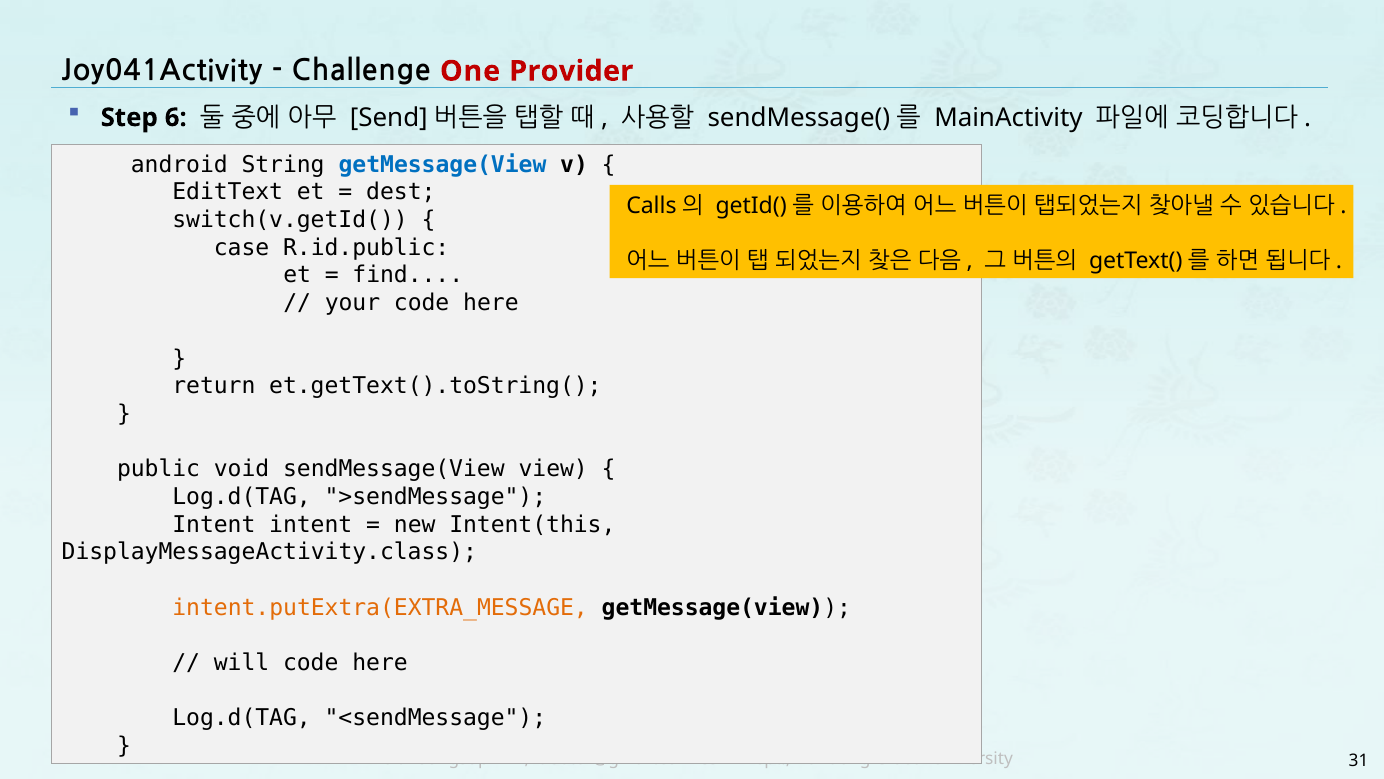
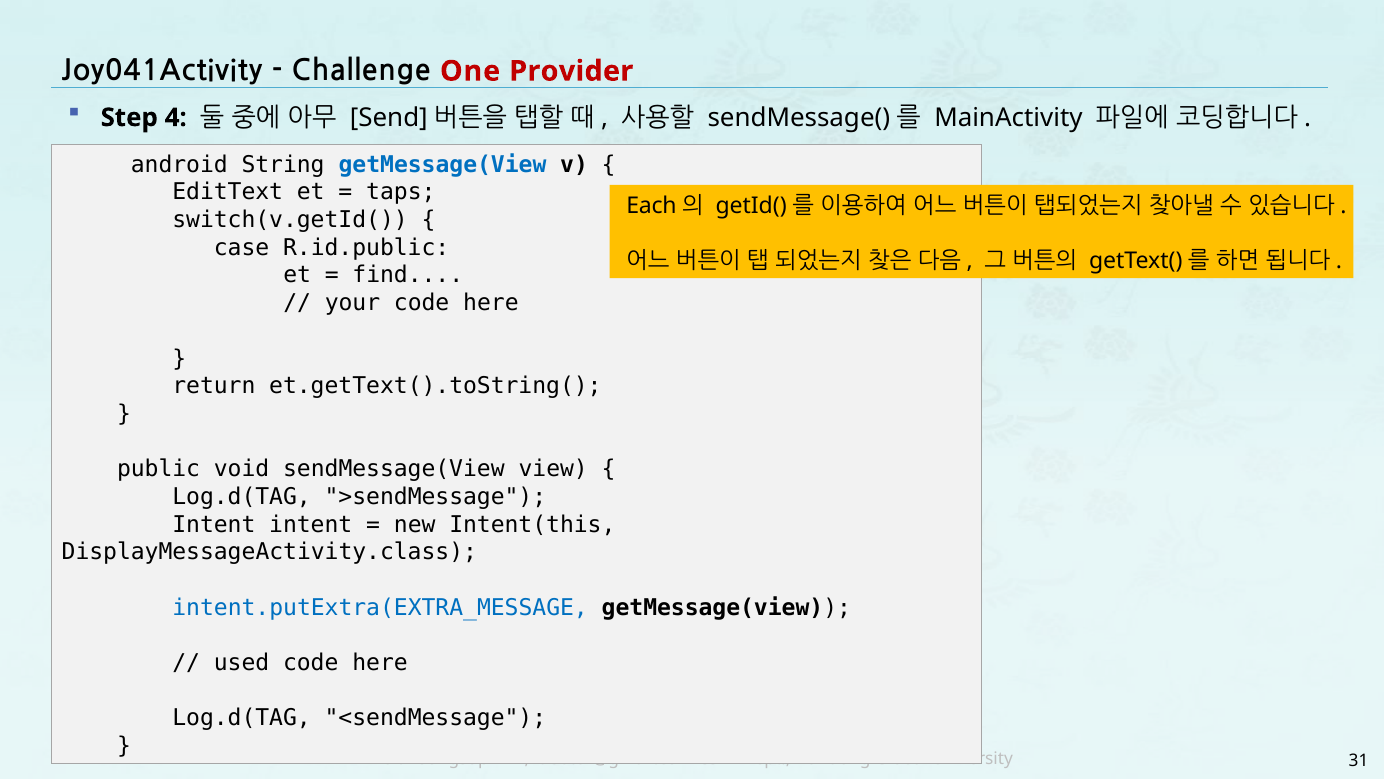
6: 6 -> 4
dest: dest -> taps
Calls: Calls -> Each
intent.putExtra(EXTRA_MESSAGE colour: orange -> blue
will: will -> used
